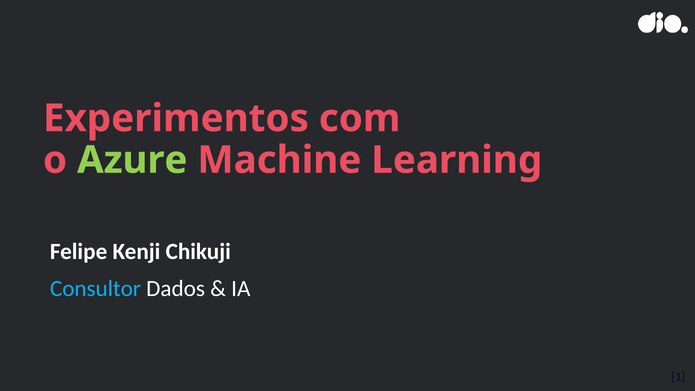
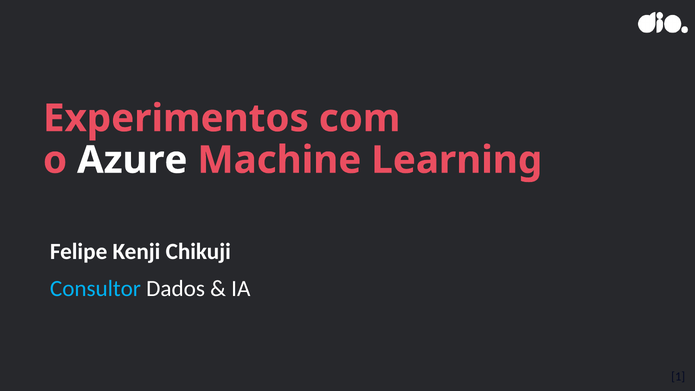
Azure colour: light green -> white
